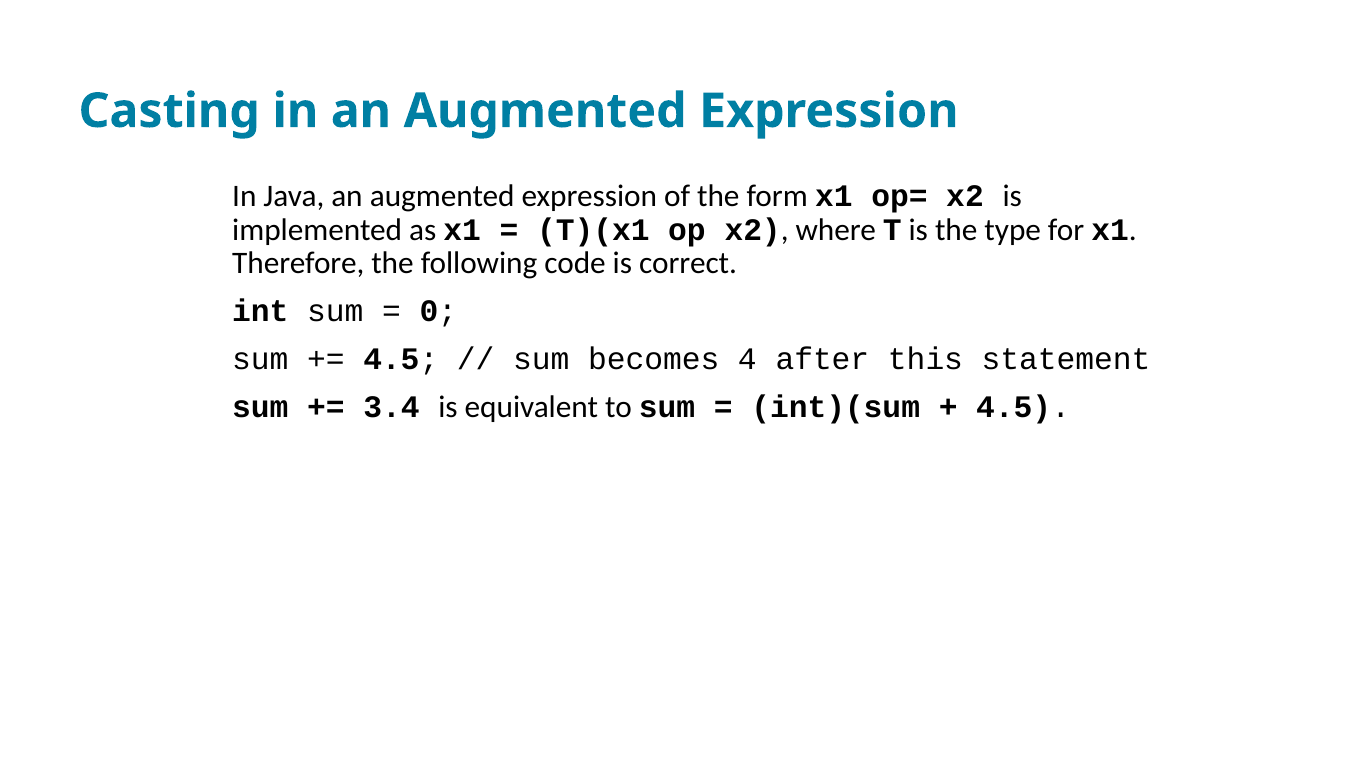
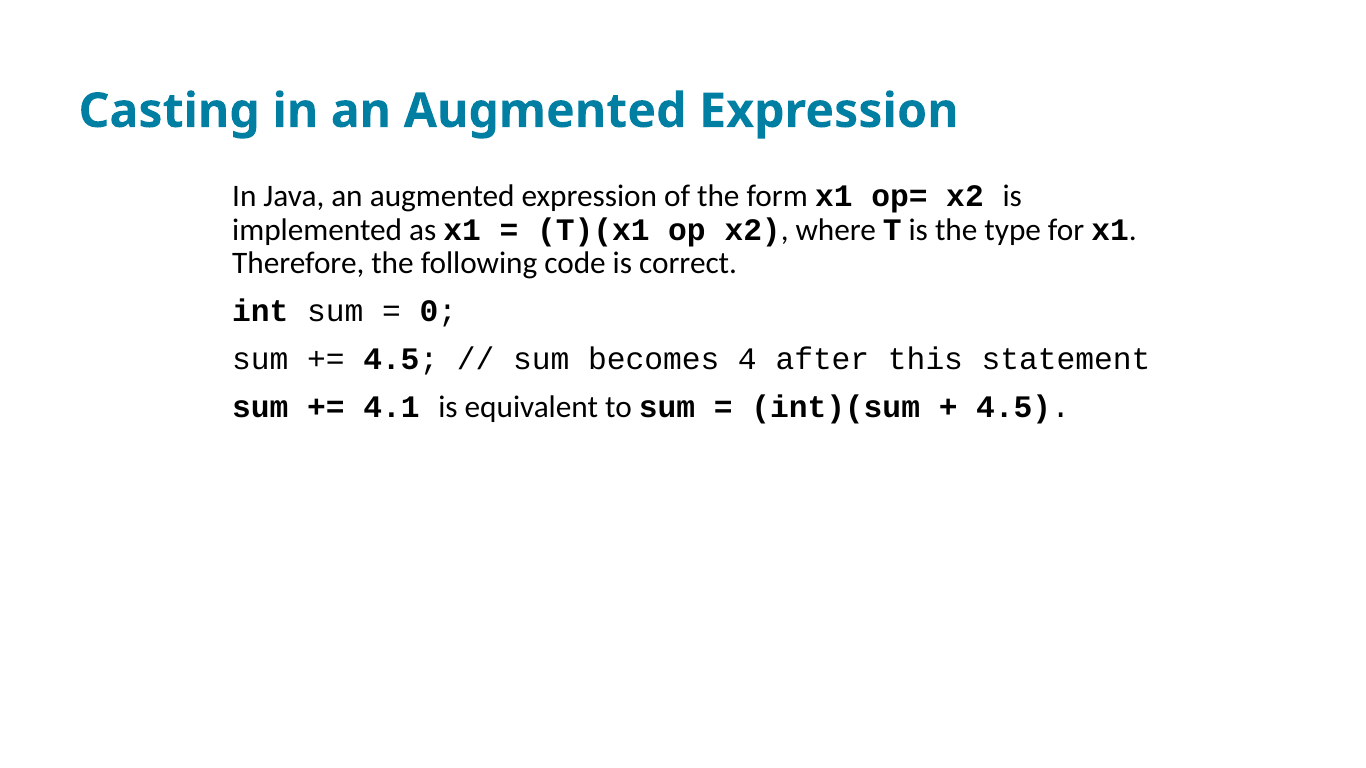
3.4: 3.4 -> 4.1
